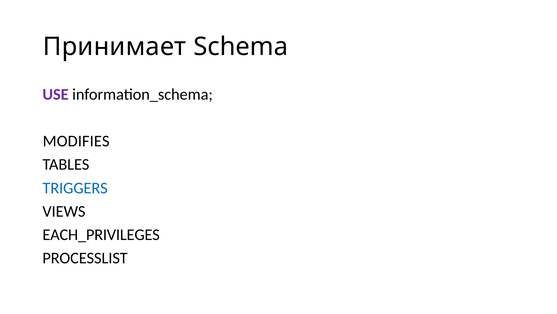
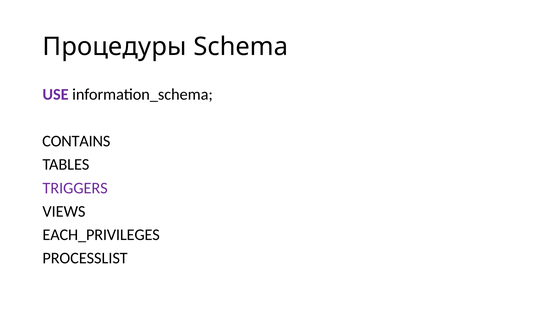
Принимает: Принимает -> Процедуры
MODIFIES: MODIFIES -> CONTAINS
TRIGGERS colour: blue -> purple
